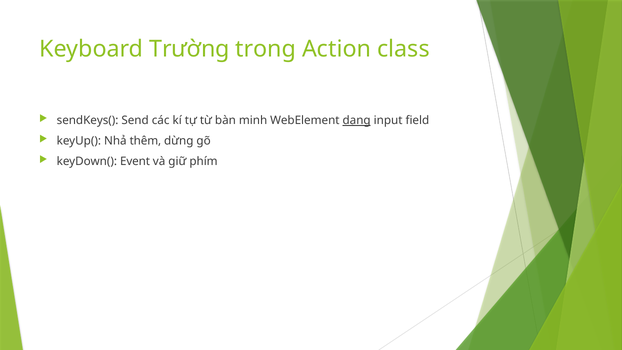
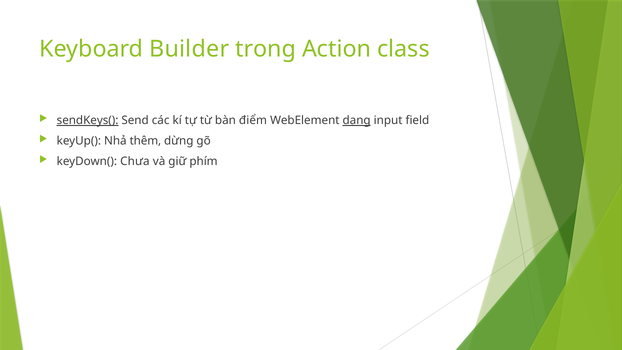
Trường: Trường -> Builder
sendKeys( underline: none -> present
minh: minh -> điểm
Event: Event -> Chưa
